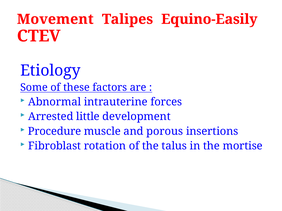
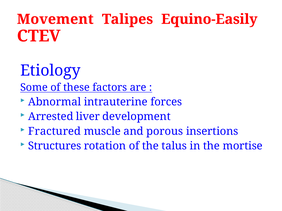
little: little -> liver
Procedure: Procedure -> Fractured
Fibroblast: Fibroblast -> Structures
